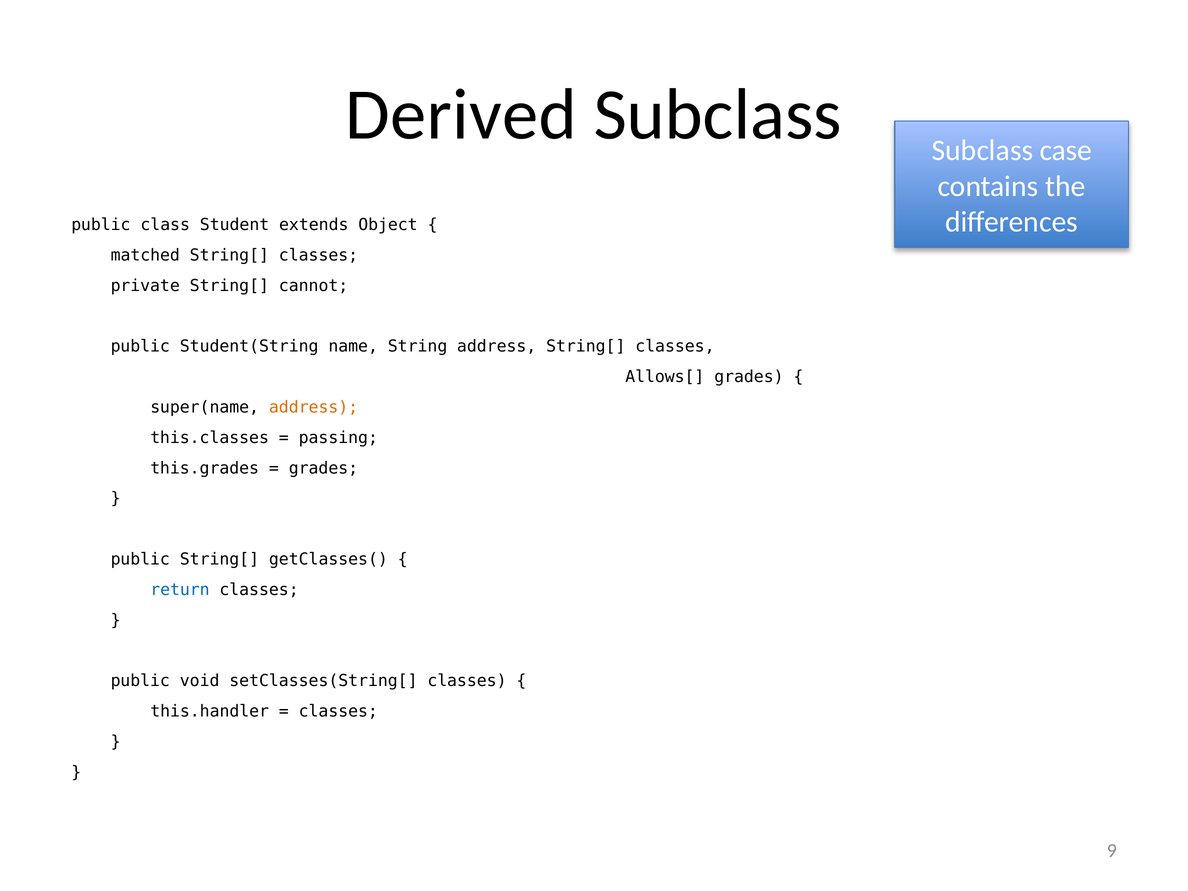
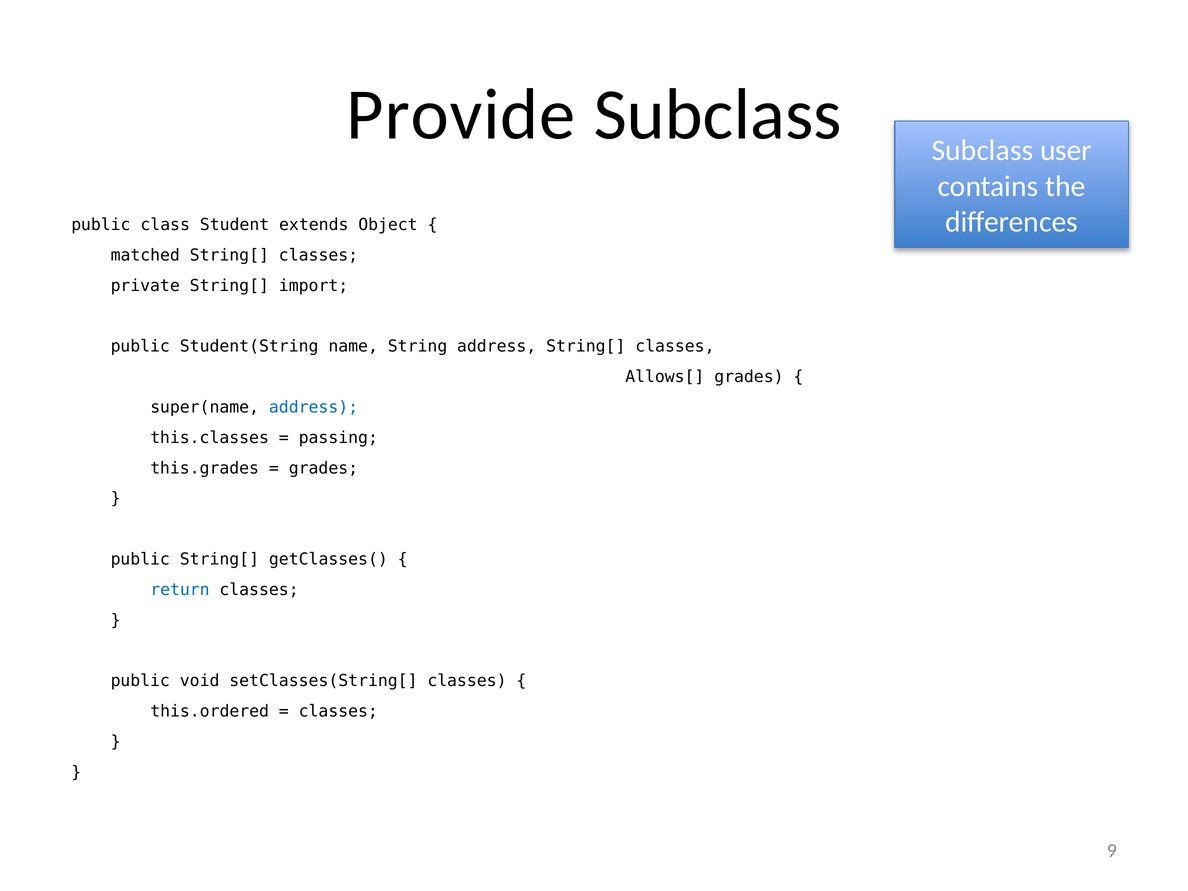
Derived: Derived -> Provide
case: case -> user
cannot: cannot -> import
address at (314, 407) colour: orange -> blue
this.handler: this.handler -> this.ordered
